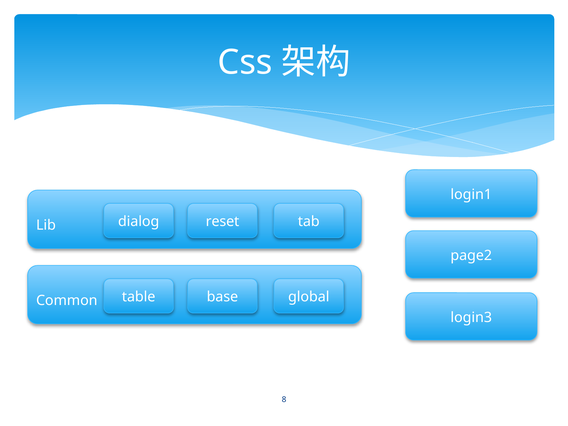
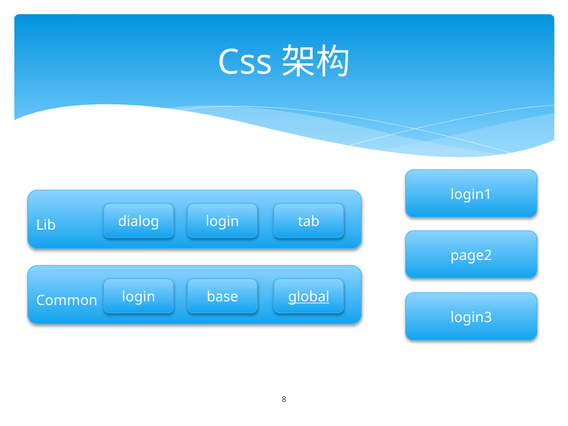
dialog reset: reset -> login
Common table: table -> login
global underline: none -> present
